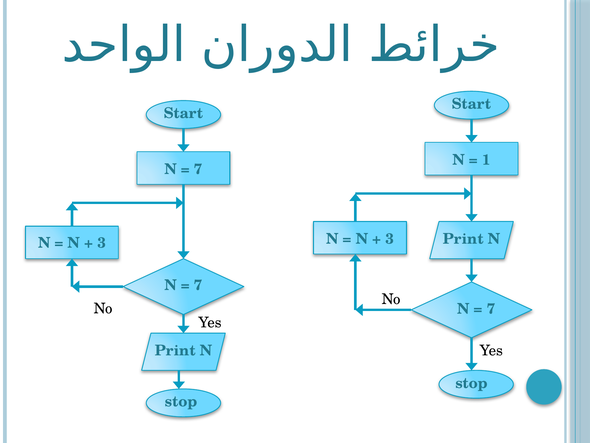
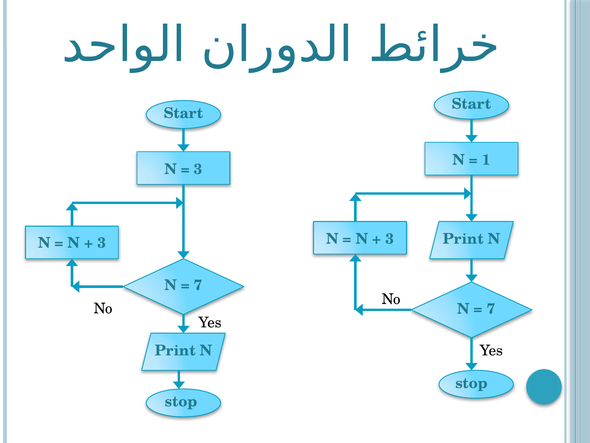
7 at (198, 169): 7 -> 3
